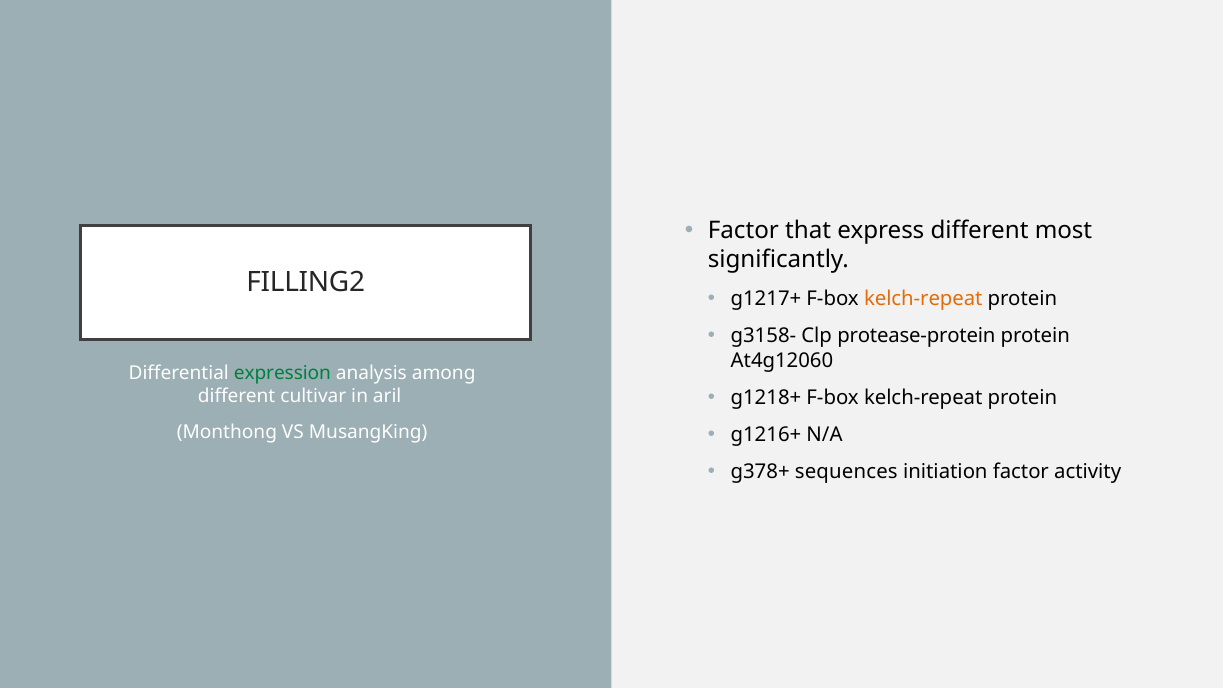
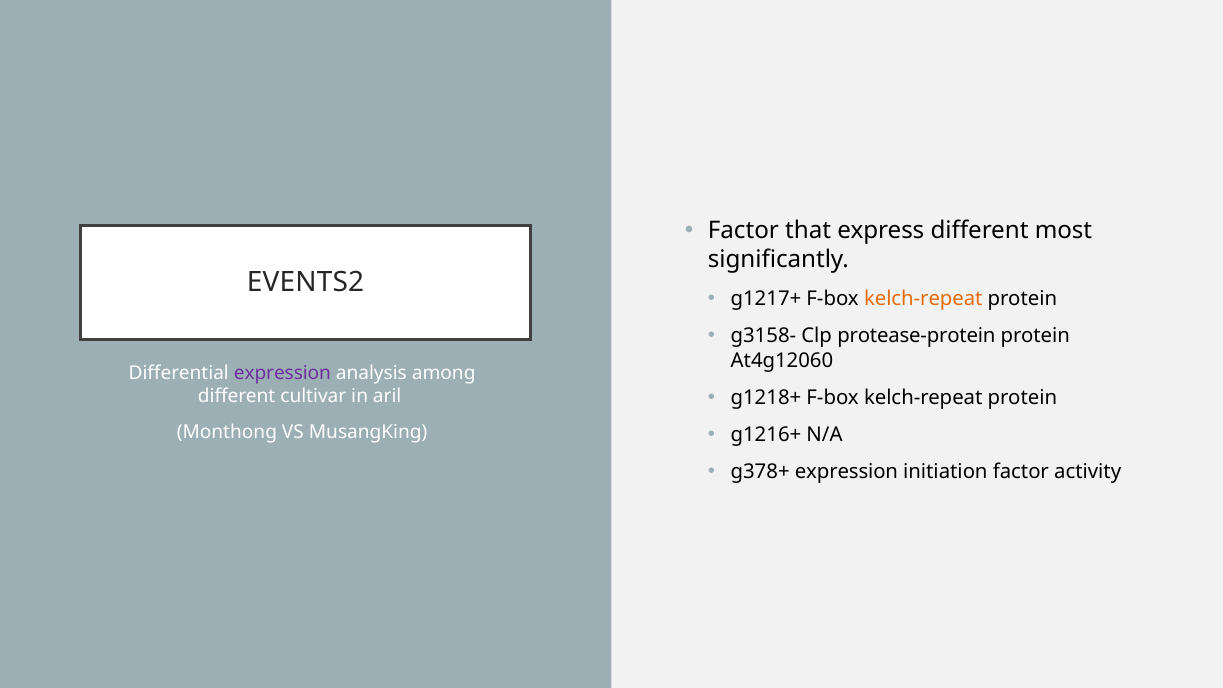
FILLING2: FILLING2 -> EVENTS2
expression at (282, 373) colour: green -> purple
g378+ sequences: sequences -> expression
